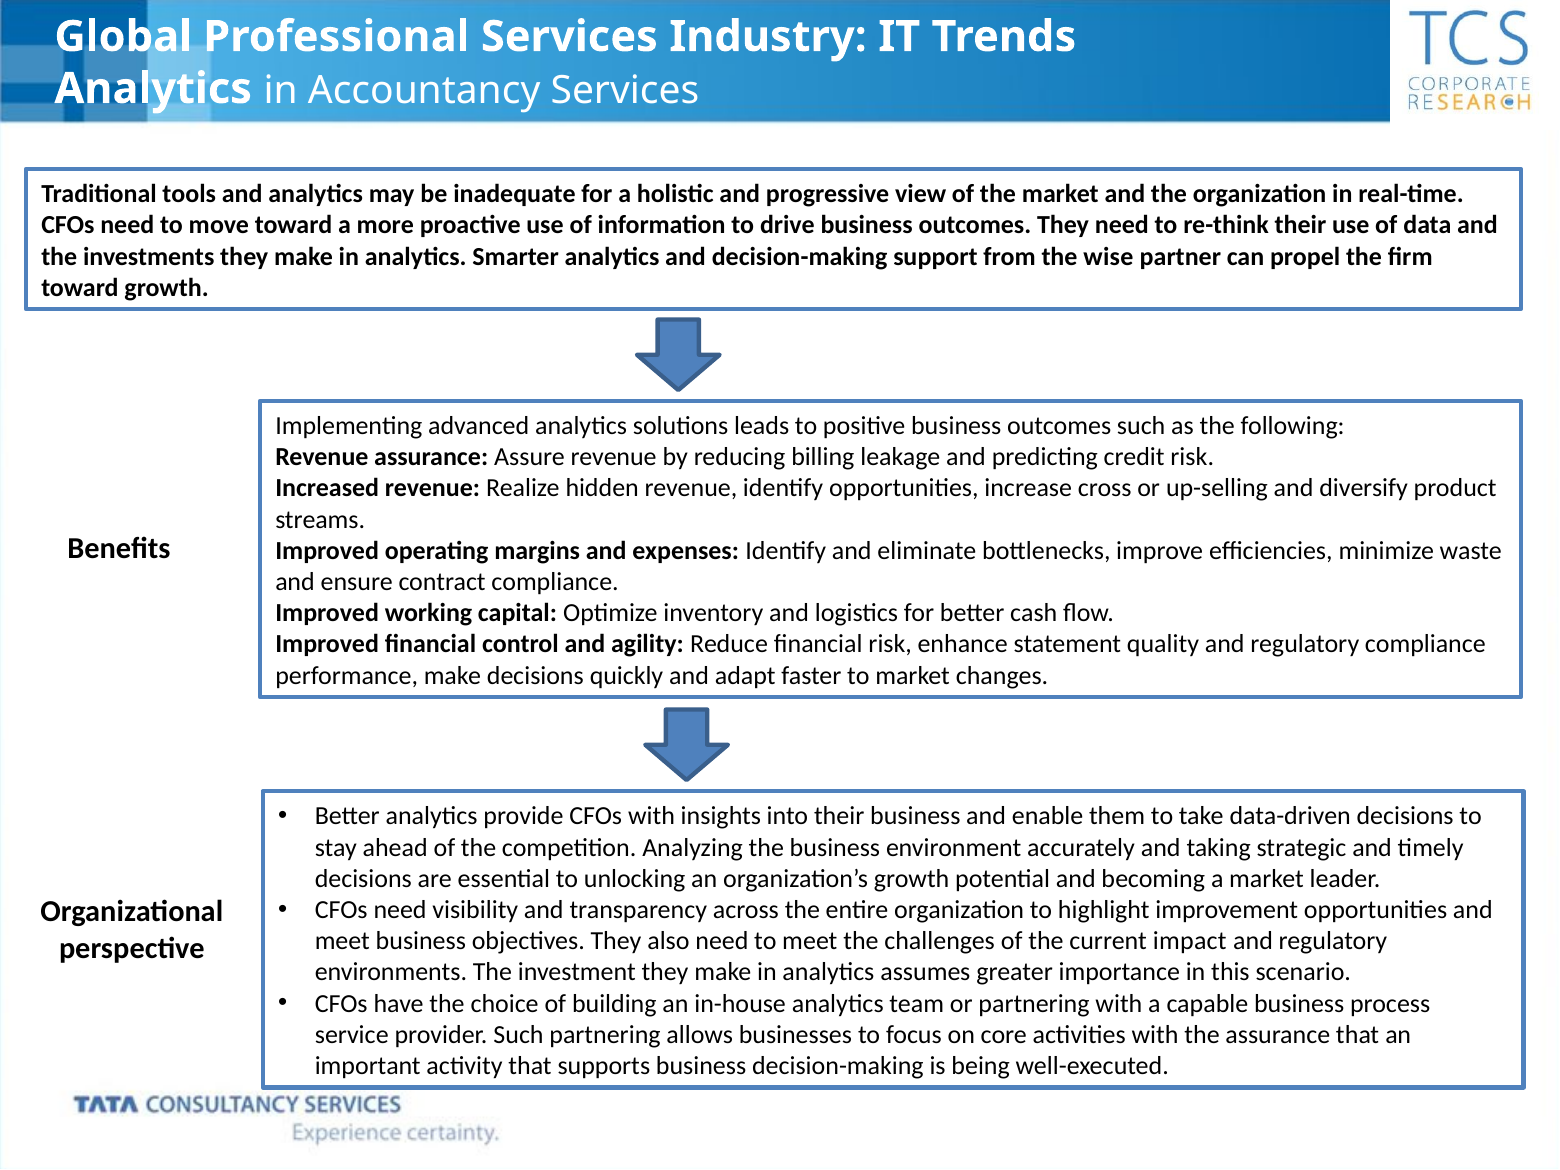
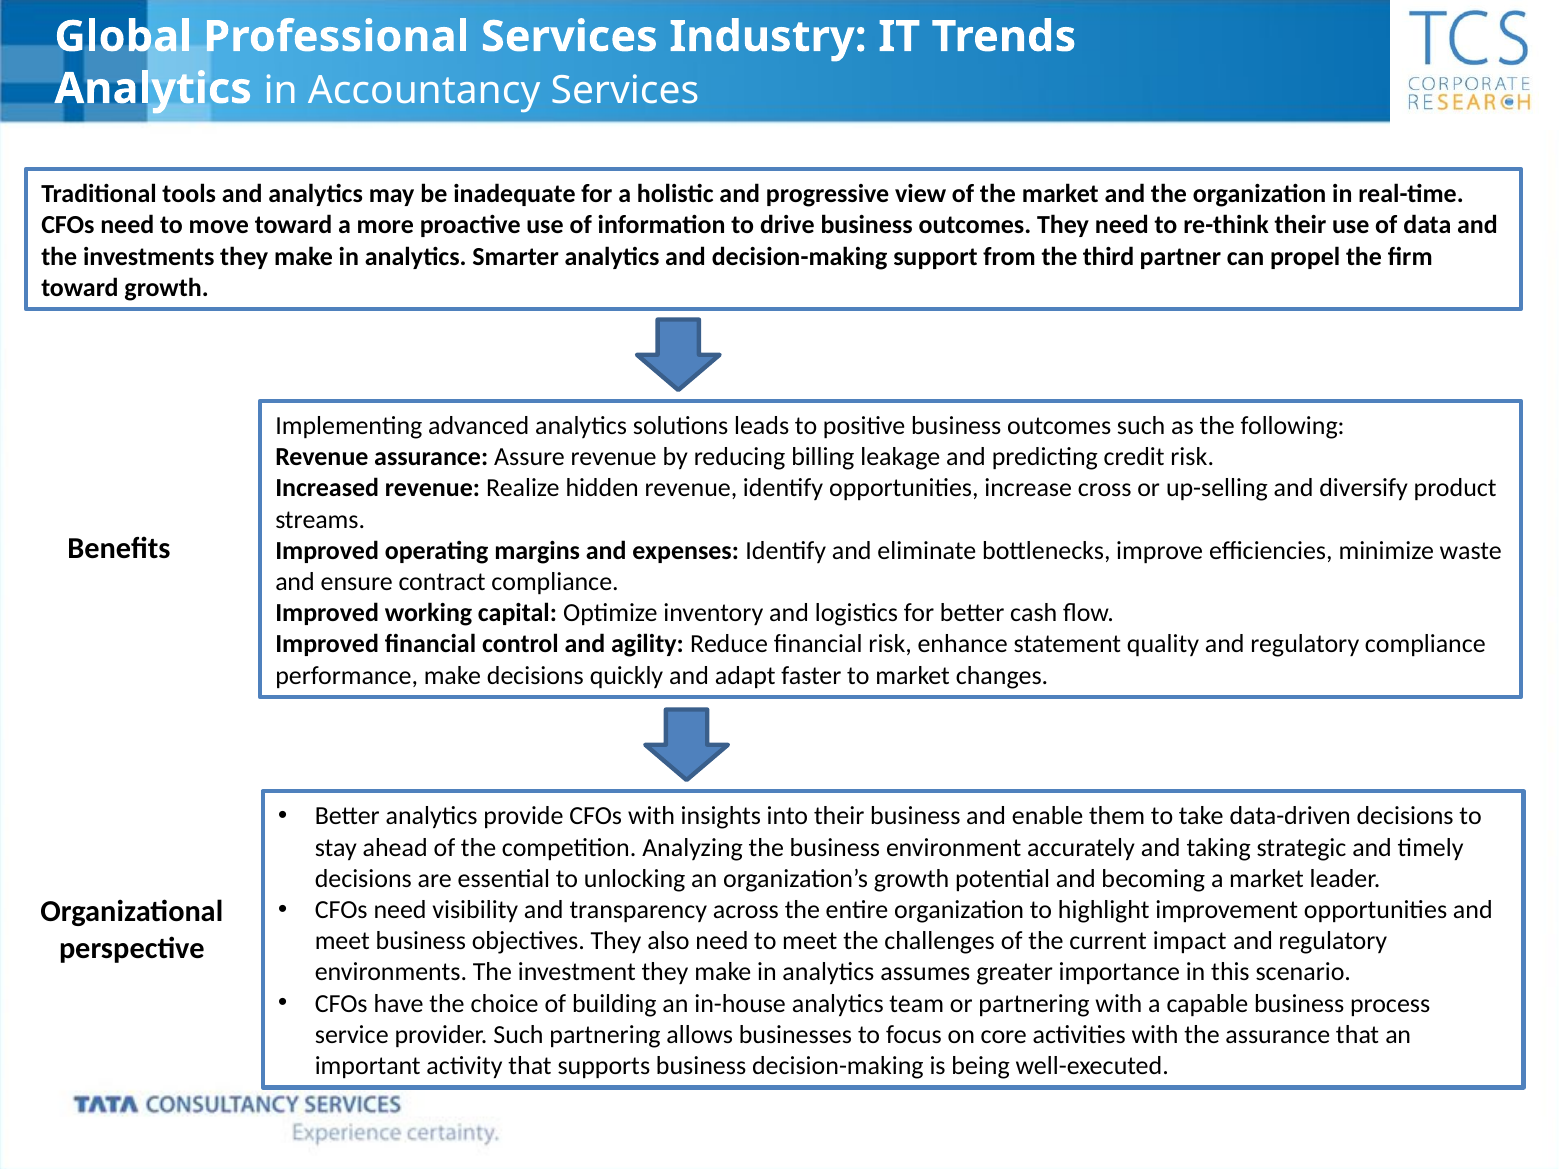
wise: wise -> third
